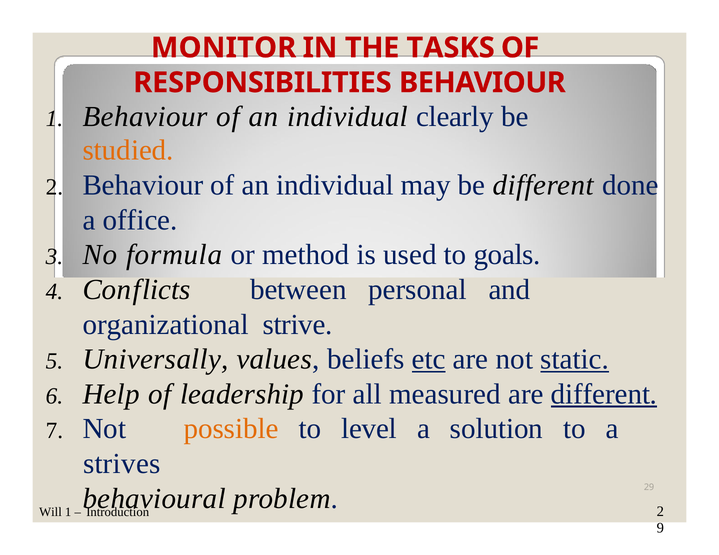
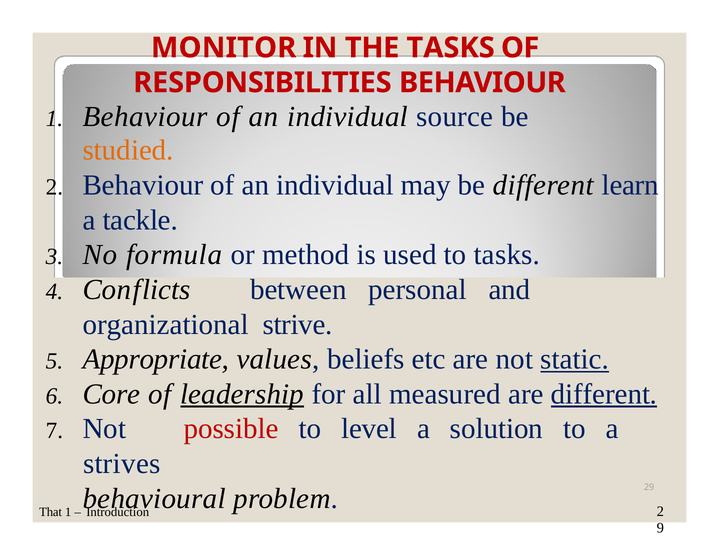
clearly: clearly -> source
done: done -> learn
office: office -> tackle
to goals: goals -> tasks
Universally: Universally -> Appropriate
etc underline: present -> none
Help: Help -> Core
leadership underline: none -> present
possible colour: orange -> red
Will: Will -> That
